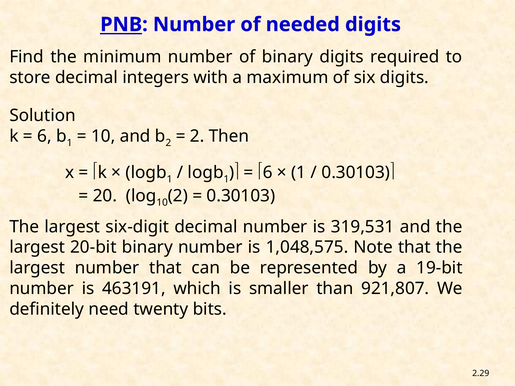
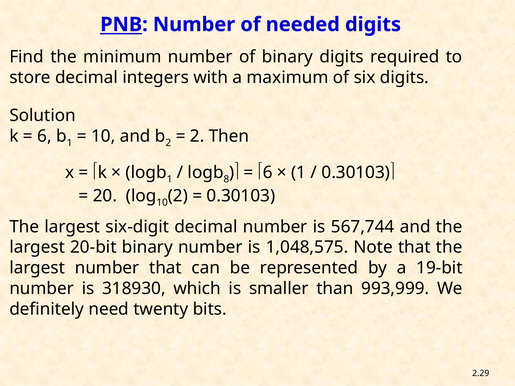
1 at (226, 179): 1 -> 8
319,531: 319,531 -> 567,744
463191: 463191 -> 318930
921,807: 921,807 -> 993,999
